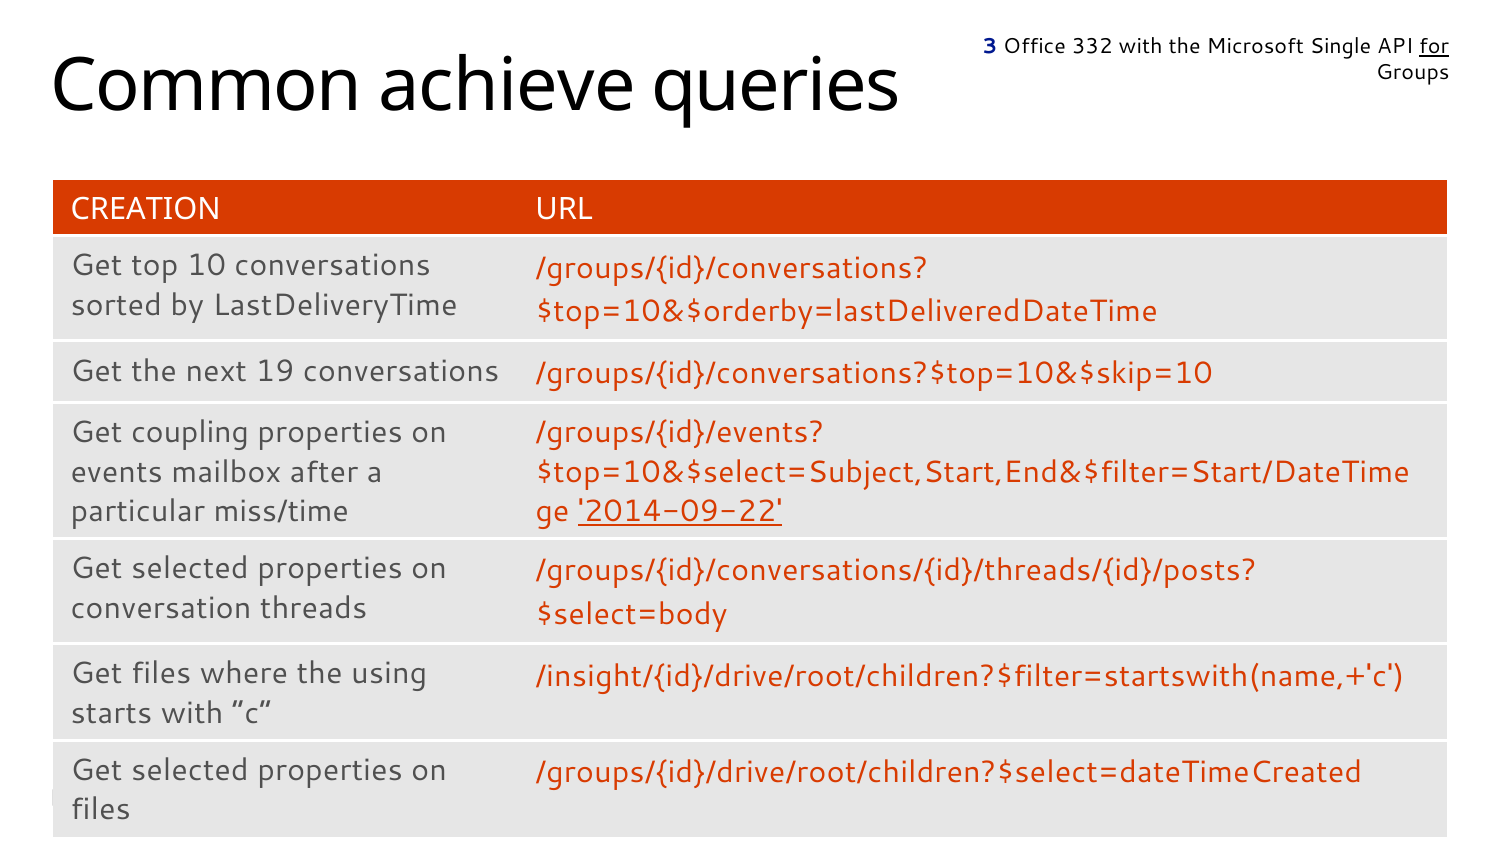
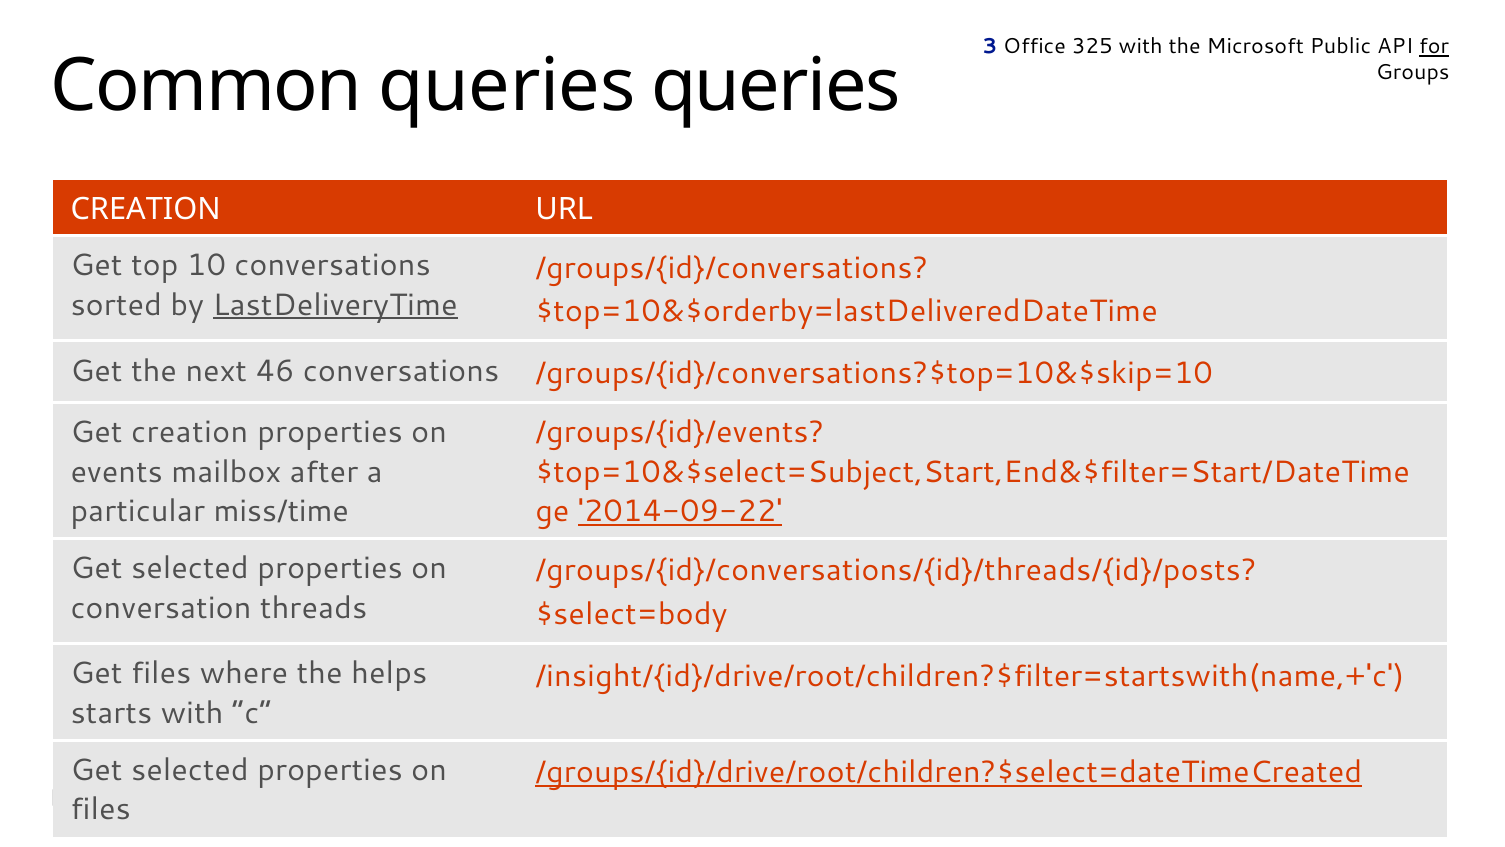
332: 332 -> 325
Single: Single -> Public
Common achieve: achieve -> queries
LastDeliveryTime underline: none -> present
19: 19 -> 46
Get coupling: coupling -> creation
using: using -> helps
/groups/{id}/drive/root/children?$select=dateTimeCreated underline: none -> present
